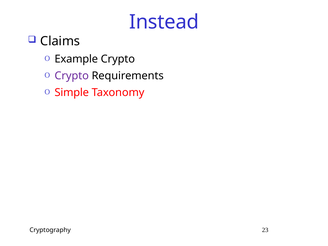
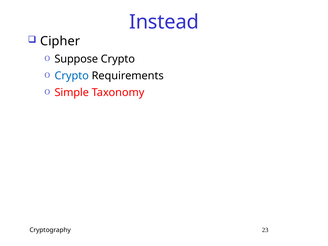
Claims: Claims -> Cipher
Example: Example -> Suppose
Crypto at (72, 76) colour: purple -> blue
